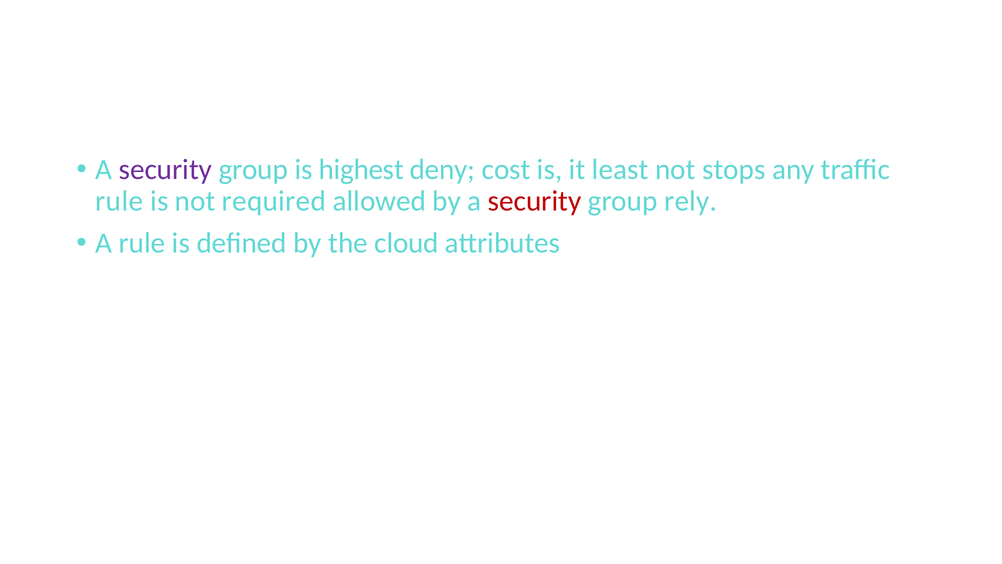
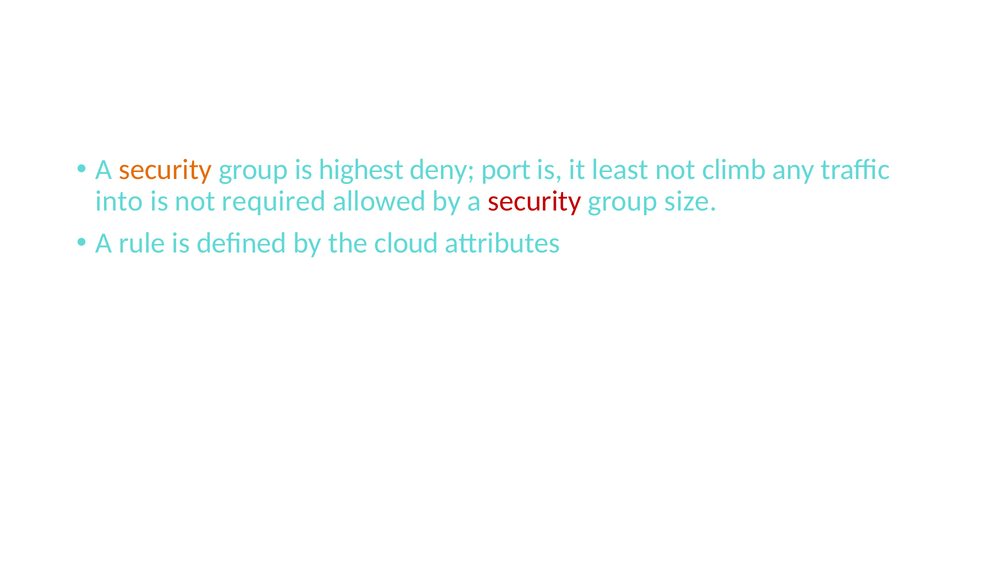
security at (165, 169) colour: purple -> orange
cost: cost -> port
stops: stops -> climb
rule at (119, 201): rule -> into
rely: rely -> size
